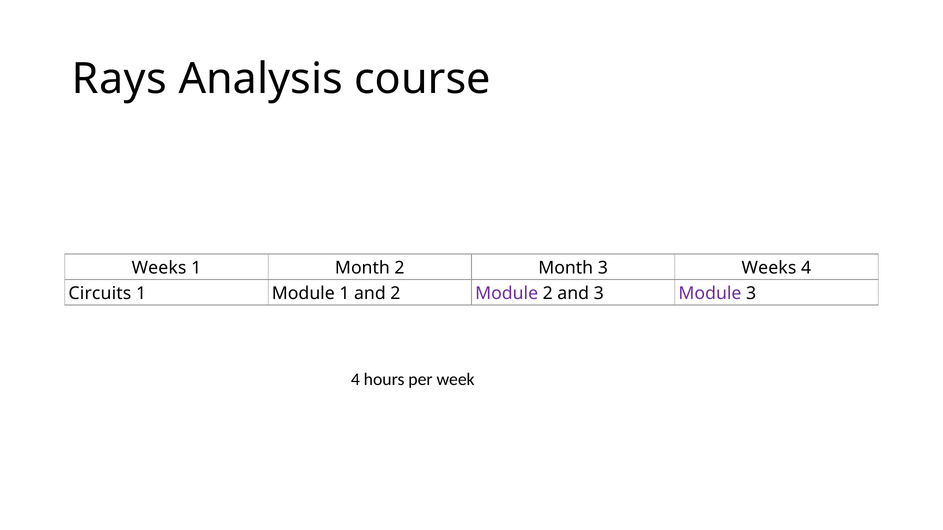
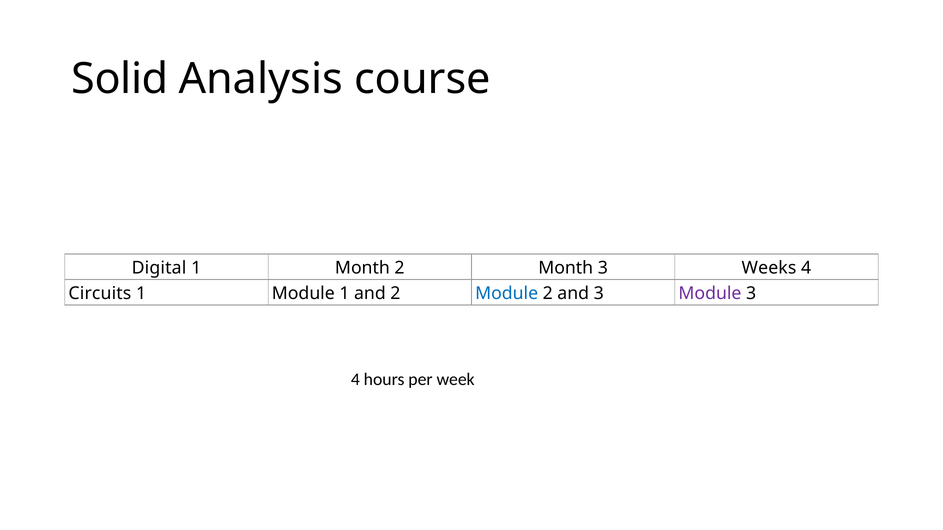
Rays: Rays -> Solid
Weeks at (159, 268): Weeks -> Digital
Module at (507, 293) colour: purple -> blue
